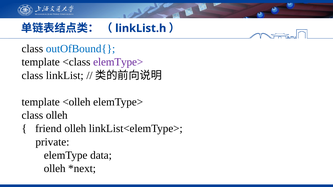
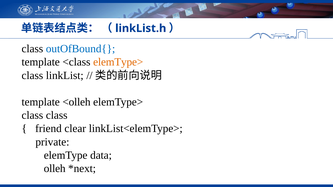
elemType> at (118, 62) colour: purple -> orange
class olleh: olleh -> class
friend olleh: olleh -> clear
